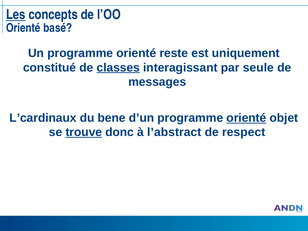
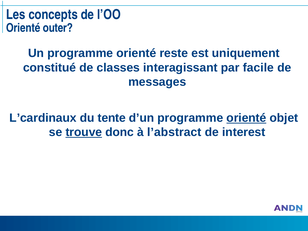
Les underline: present -> none
basé: basé -> outer
classes underline: present -> none
seule: seule -> facile
bene: bene -> tente
respect: respect -> interest
